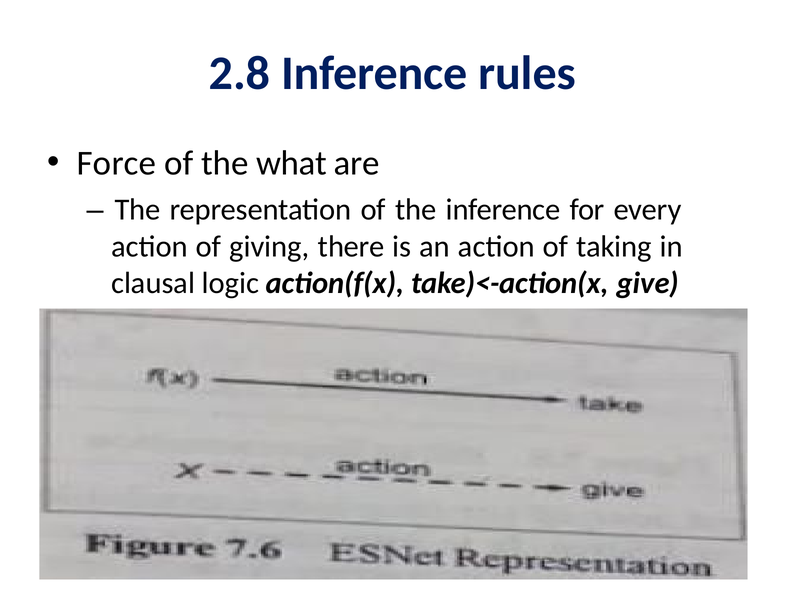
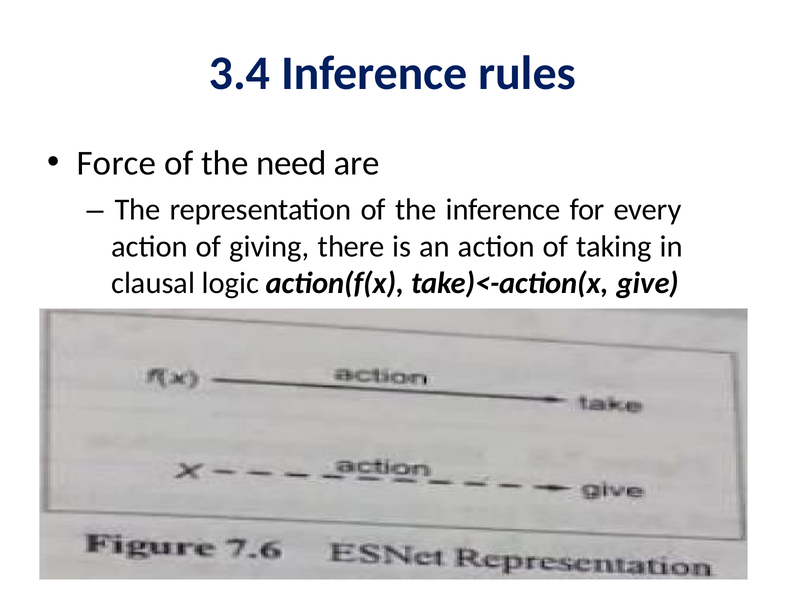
2.8: 2.8 -> 3.4
what: what -> need
